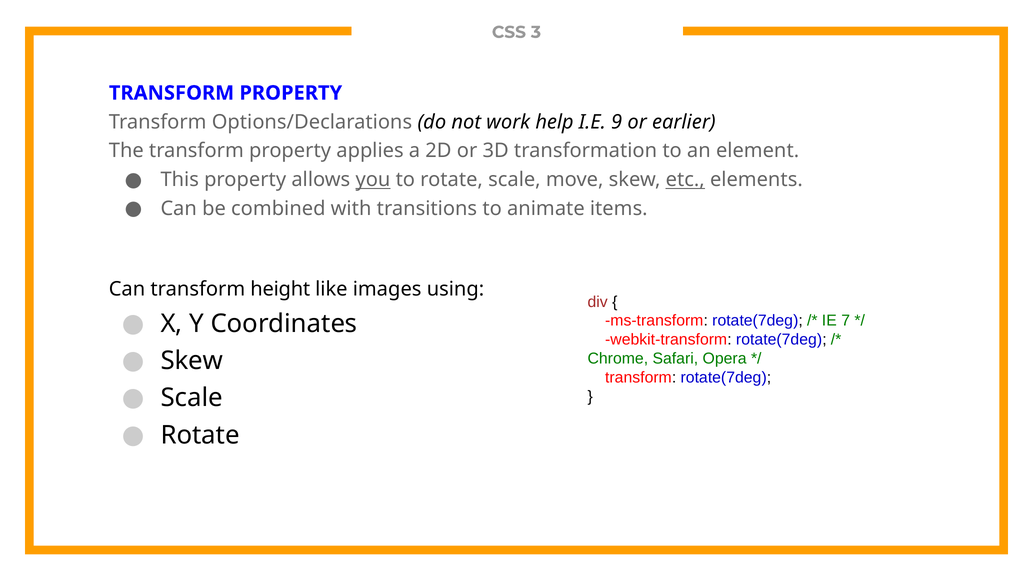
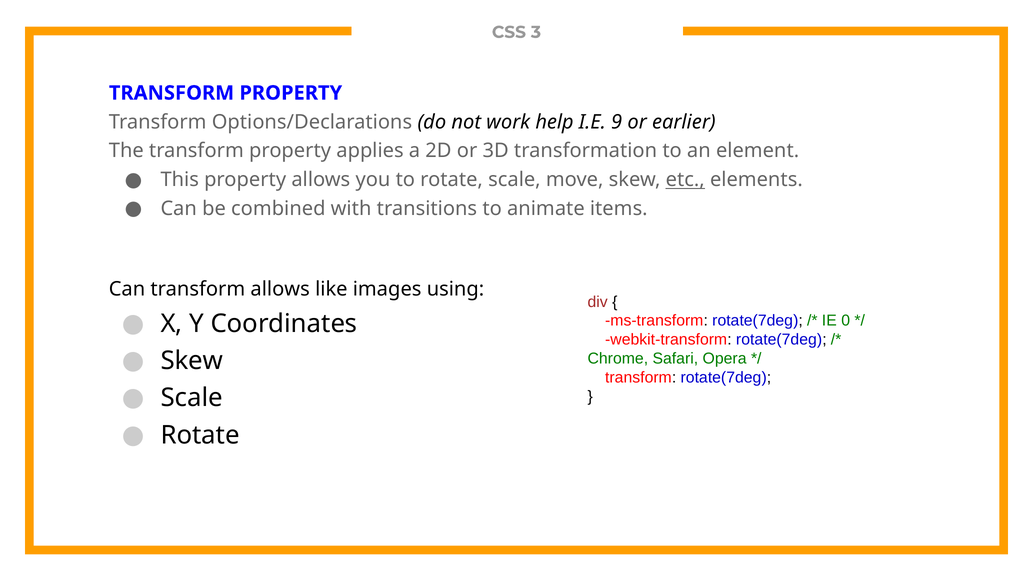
you underline: present -> none
transform height: height -> allows
7: 7 -> 0
